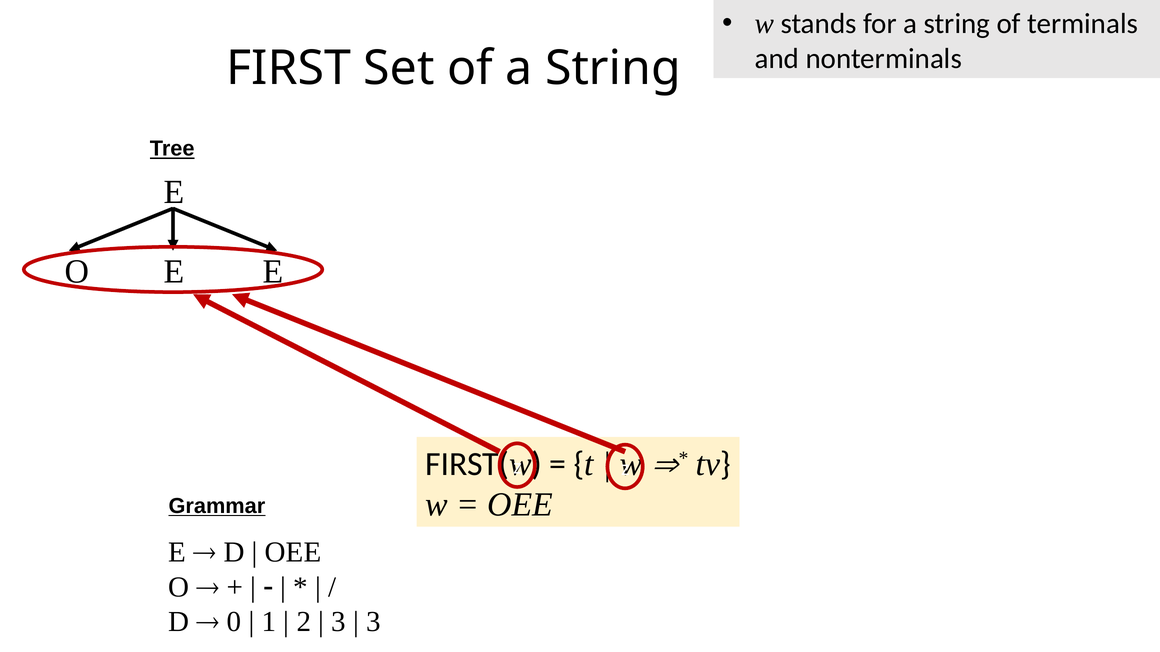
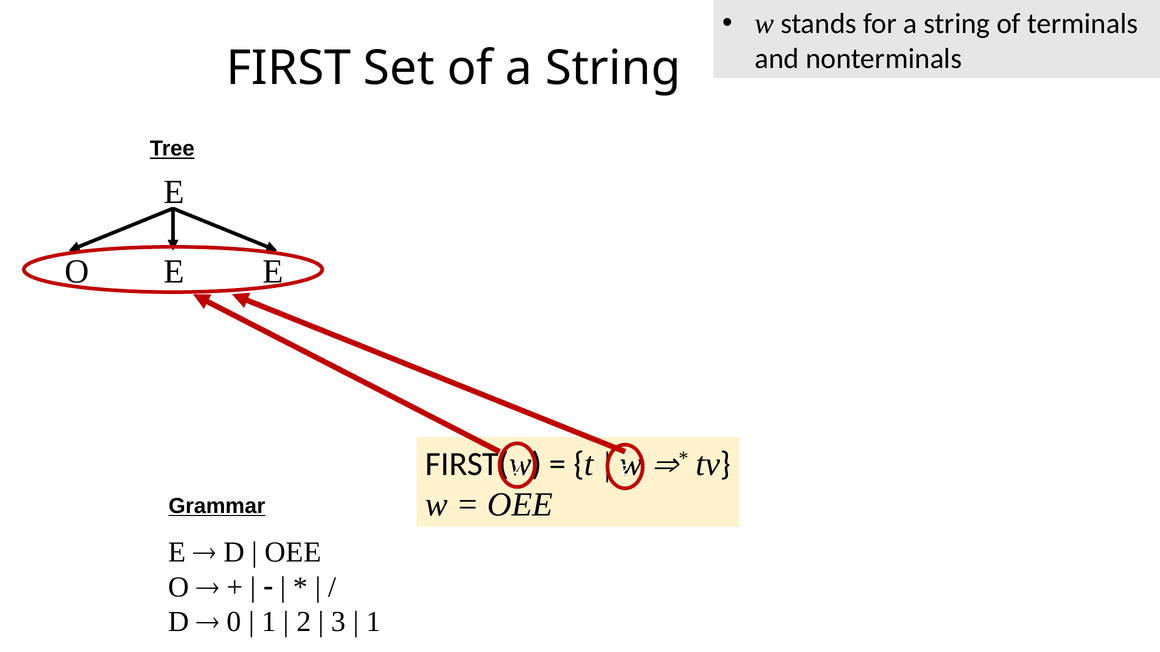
3 at (373, 622): 3 -> 1
